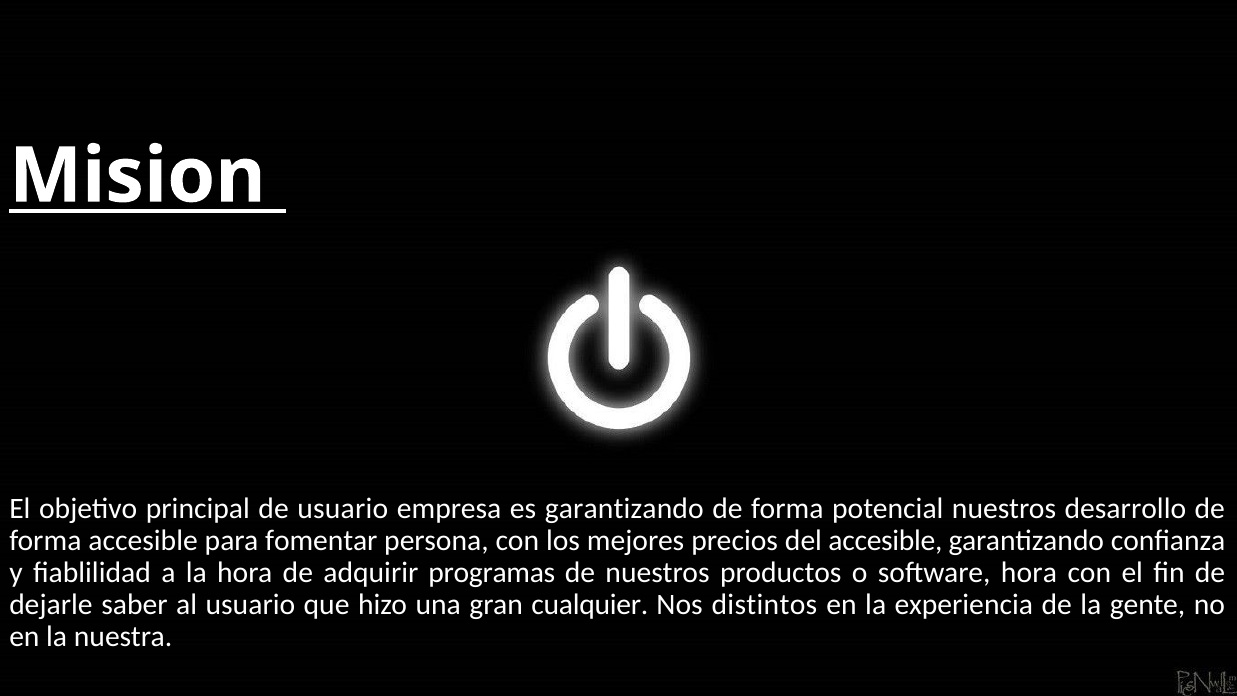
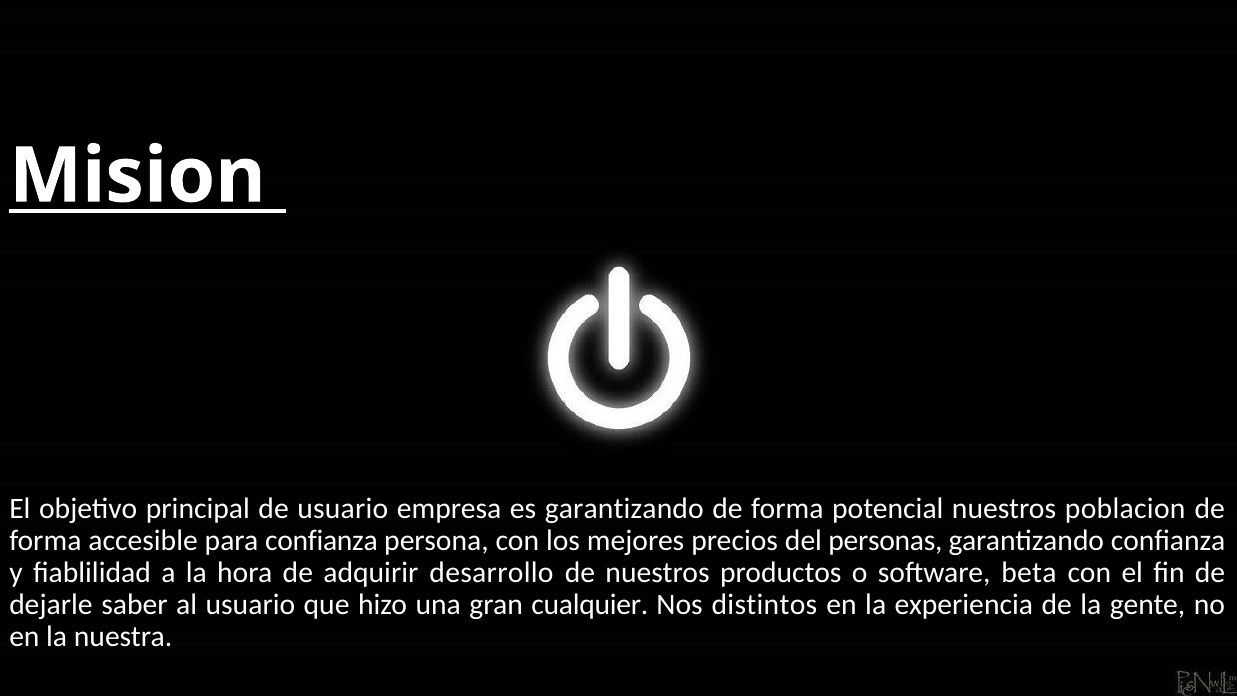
desarrollo: desarrollo -> poblacion
para fomentar: fomentar -> confianza
del accesible: accesible -> personas
programas: programas -> desarrollo
software hora: hora -> beta
